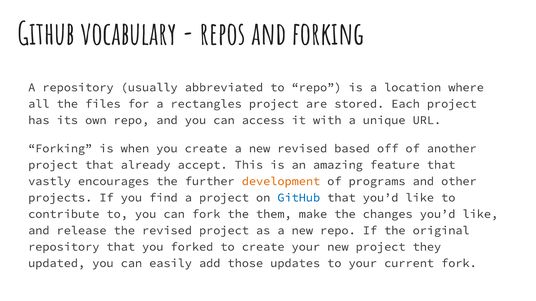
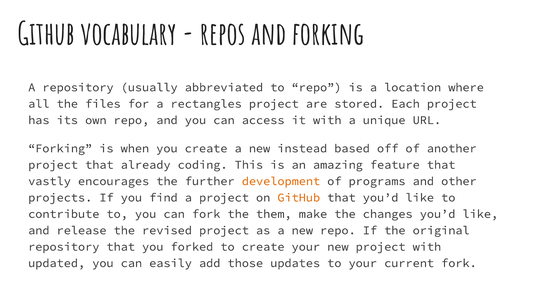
new revised: revised -> instead
accept: accept -> coding
GitHub at (299, 198) colour: blue -> orange
project they: they -> with
